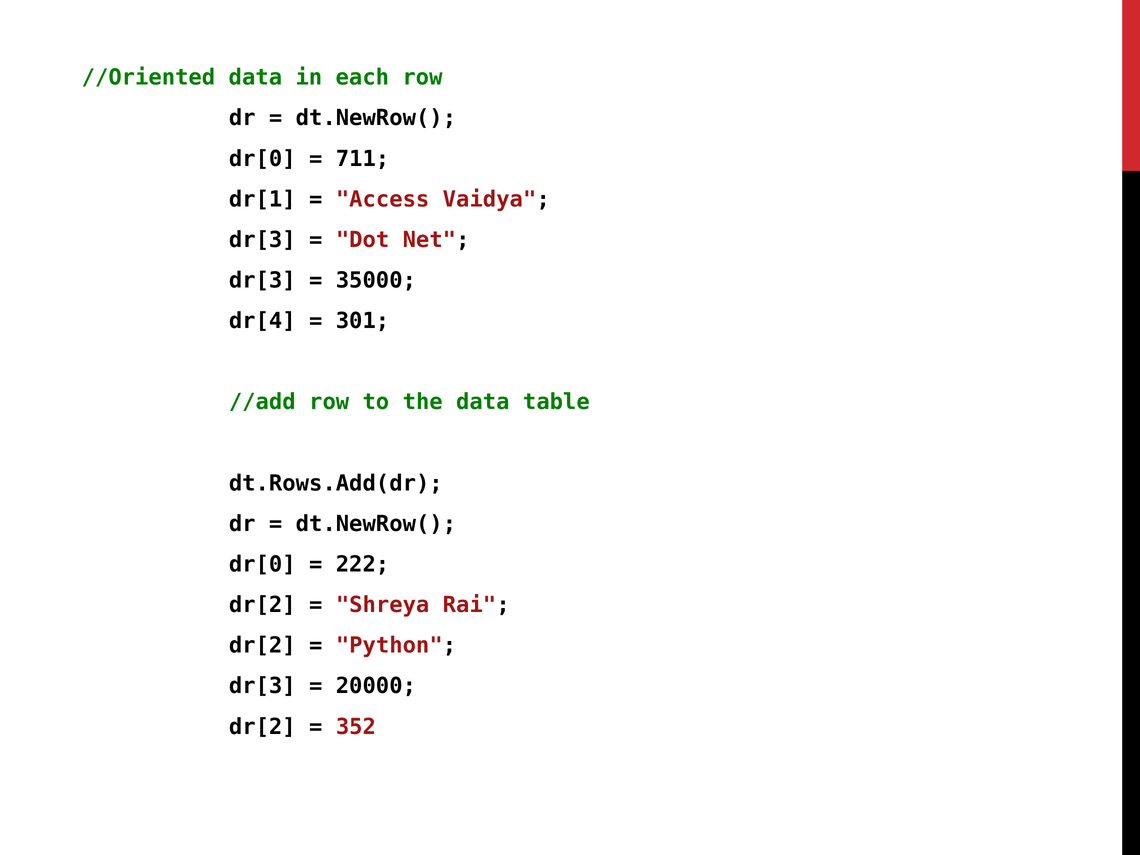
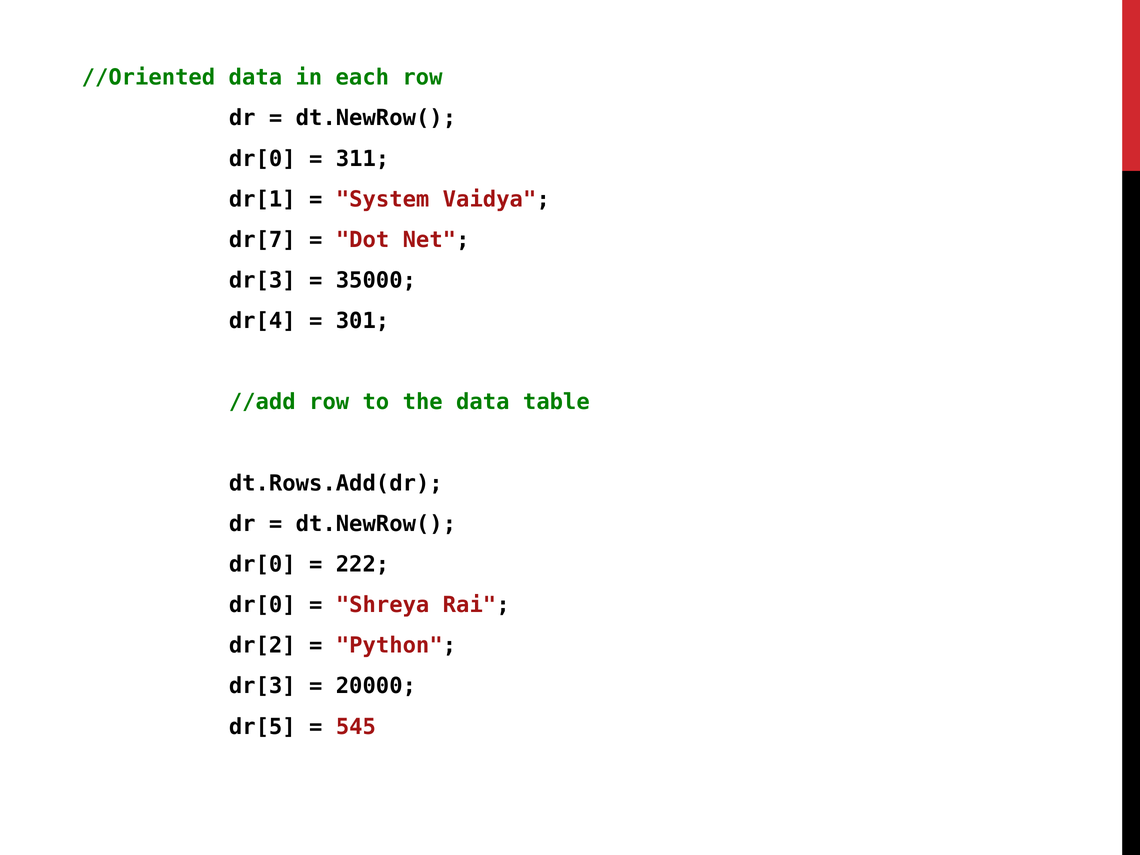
711: 711 -> 311
Access: Access -> System
dr[3 at (262, 240): dr[3 -> dr[7
dr[2 at (262, 605): dr[2 -> dr[0
dr[2 at (262, 727): dr[2 -> dr[5
352: 352 -> 545
